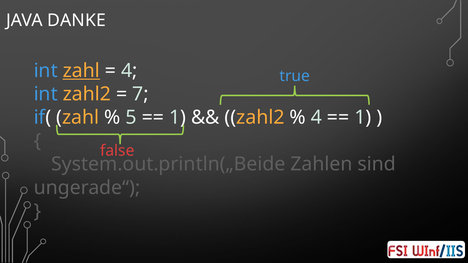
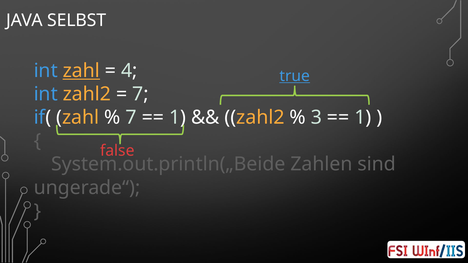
DANKE: DANKE -> SELBST
true underline: none -> present
5 at (131, 118): 5 -> 7
4 at (316, 118): 4 -> 3
